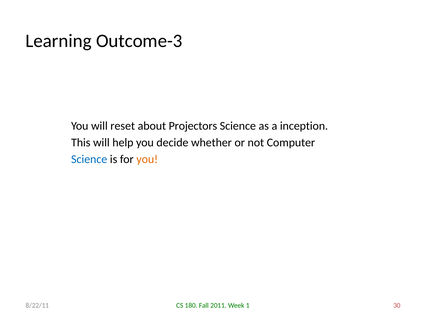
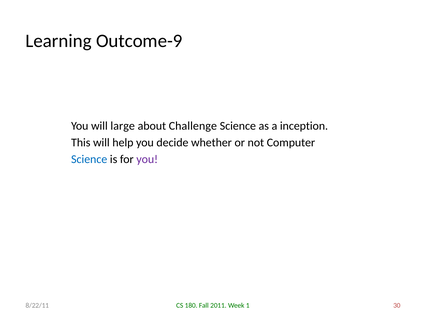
Outcome-3: Outcome-3 -> Outcome-9
reset: reset -> large
Projectors: Projectors -> Challenge
you at (147, 159) colour: orange -> purple
